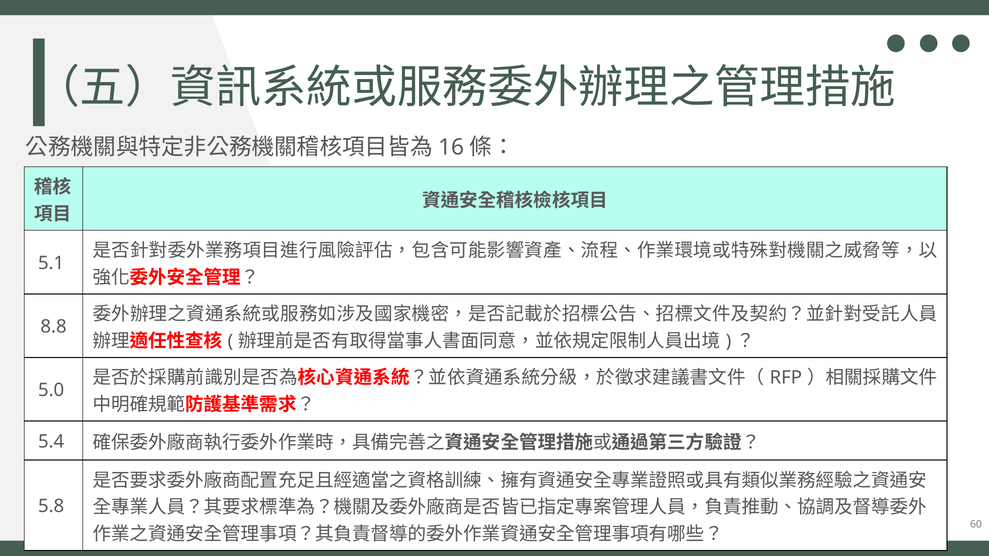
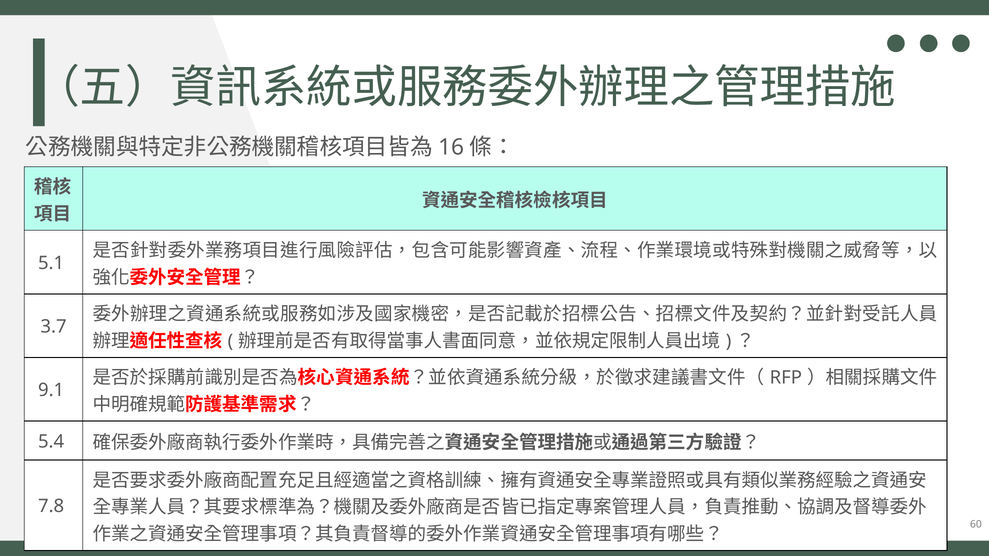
8.8: 8.8 -> 3.7
5.0: 5.0 -> 9.1
5.8: 5.8 -> 7.8
